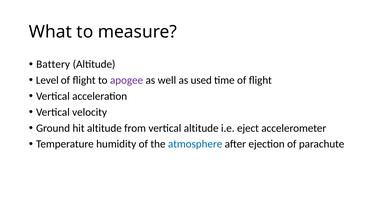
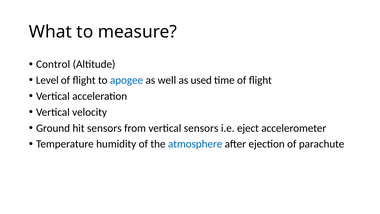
Battery: Battery -> Control
apogee colour: purple -> blue
hit altitude: altitude -> sensors
vertical altitude: altitude -> sensors
